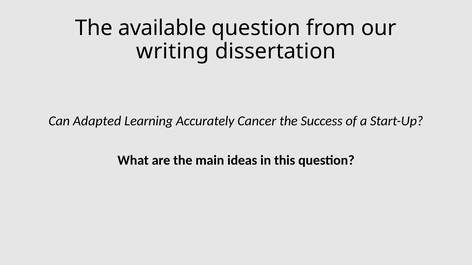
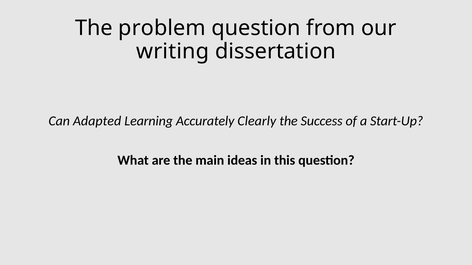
available: available -> problem
Cancer: Cancer -> Clearly
